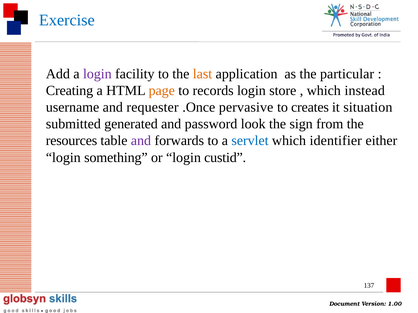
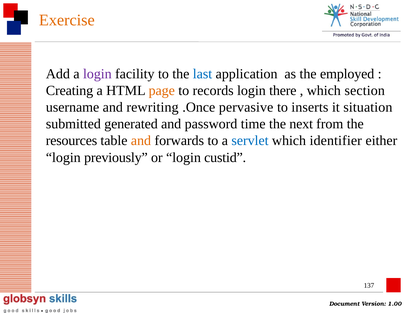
Exercise colour: blue -> orange
last colour: orange -> blue
particular: particular -> employed
store: store -> there
instead: instead -> section
requester: requester -> rewriting
creates: creates -> inserts
look: look -> time
sign: sign -> next
and at (141, 141) colour: purple -> orange
something: something -> previously
